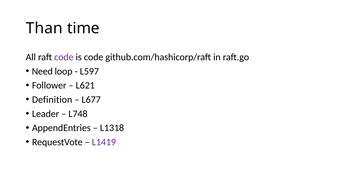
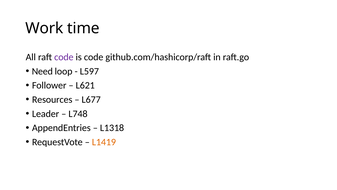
Than: Than -> Work
Definition: Definition -> Resources
L1419 colour: purple -> orange
